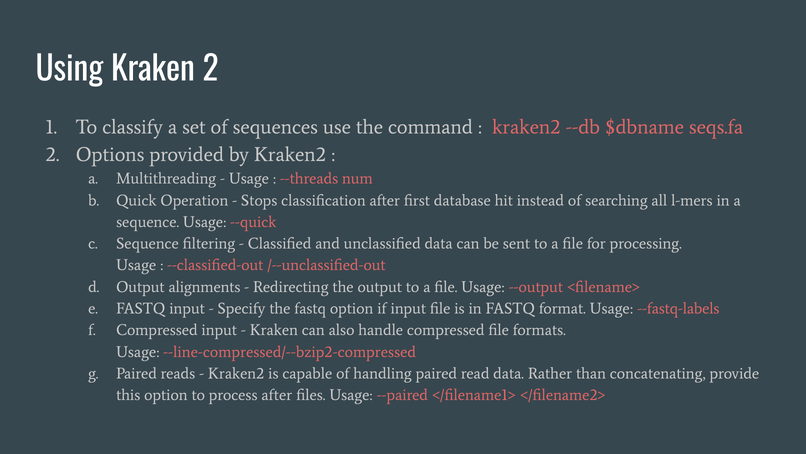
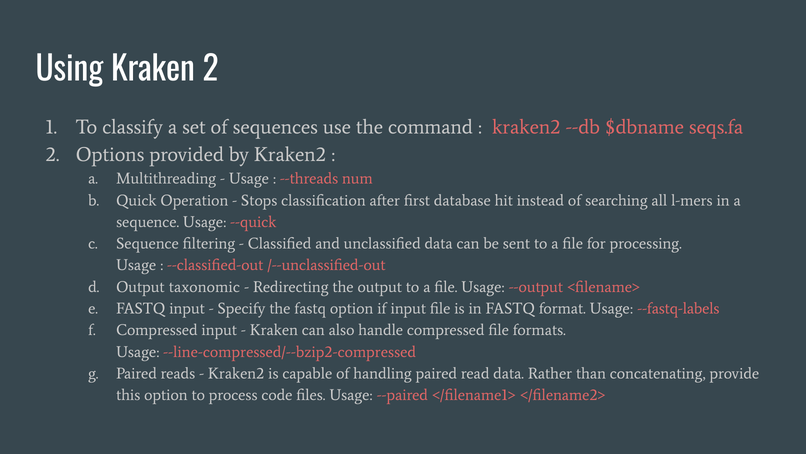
alignments: alignments -> taxonomic
process after: after -> code
